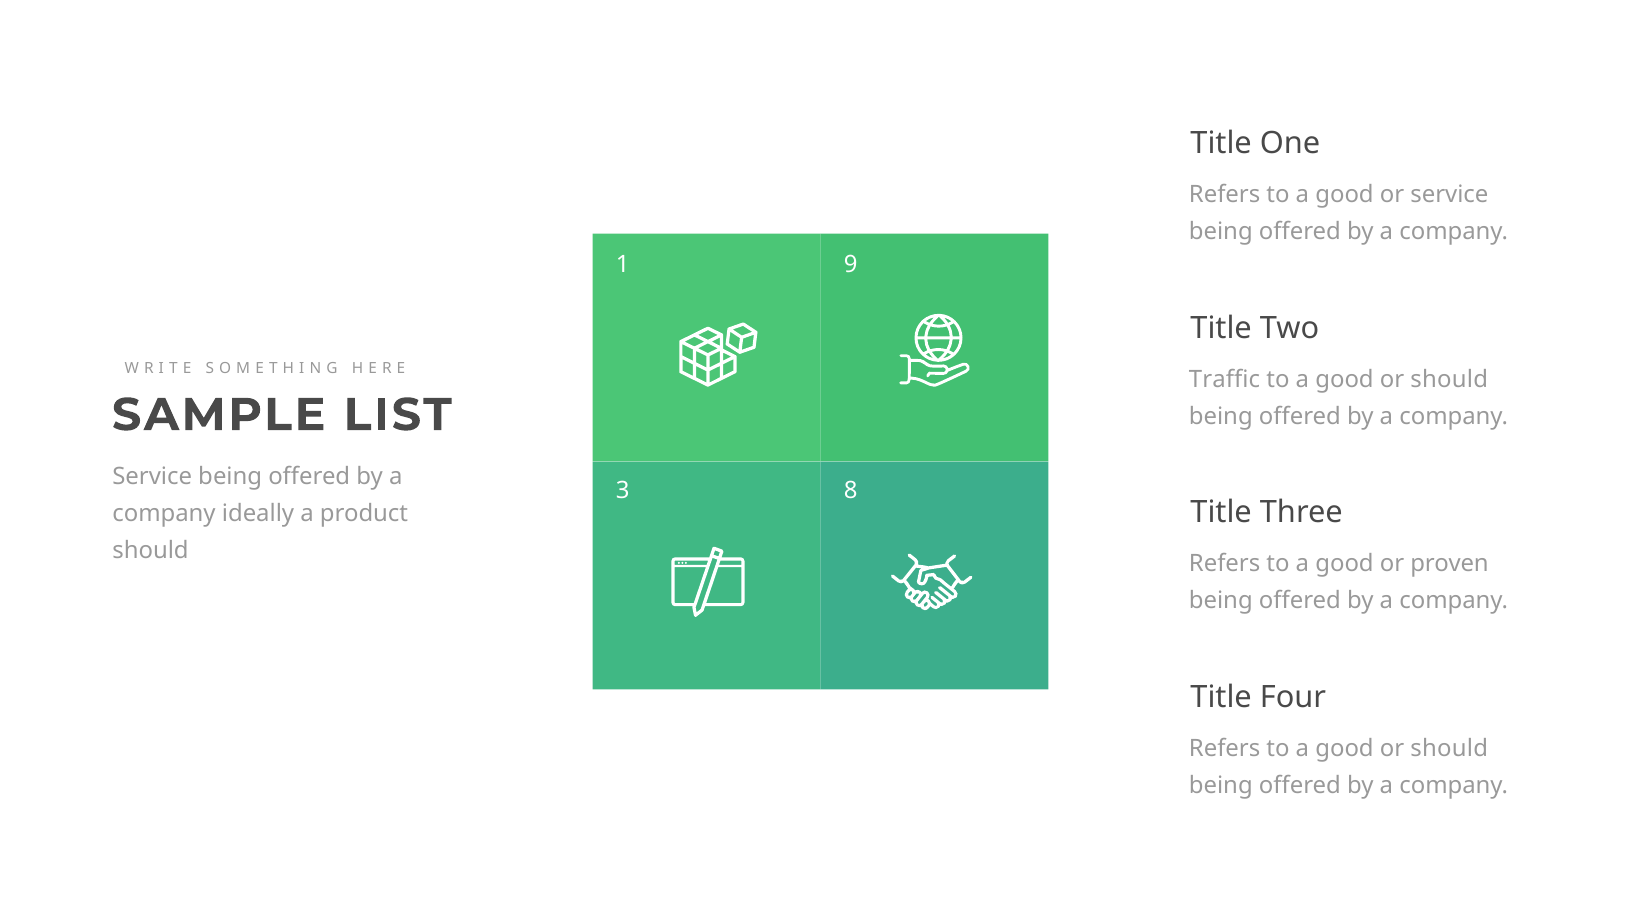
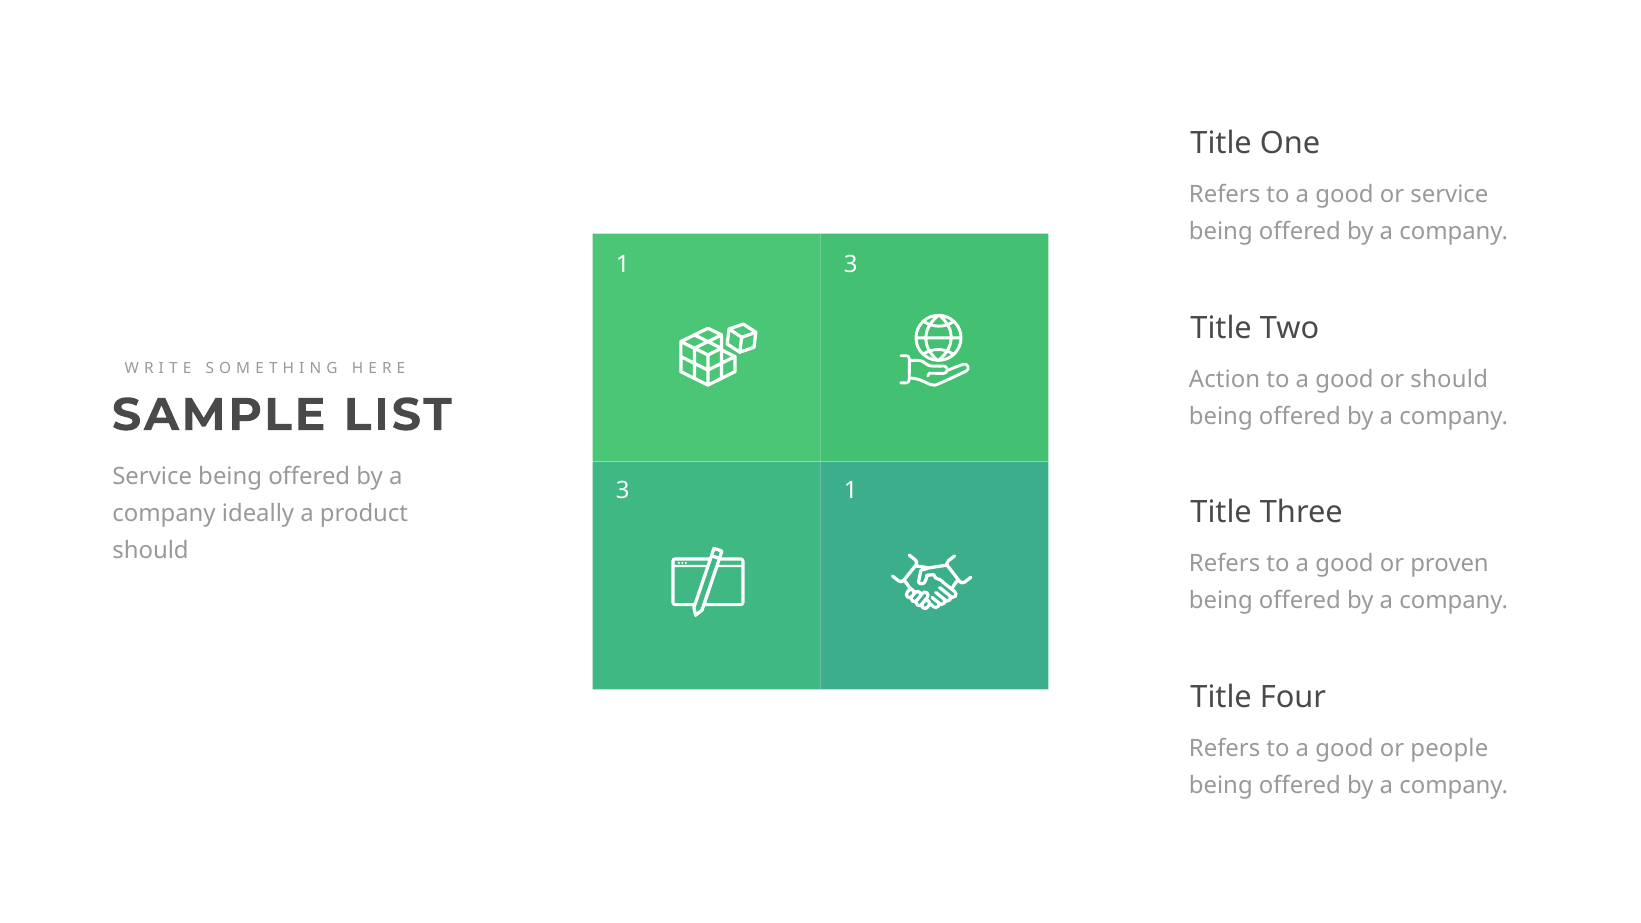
1 9: 9 -> 3
Traffic: Traffic -> Action
3 8: 8 -> 1
should at (1449, 749): should -> people
